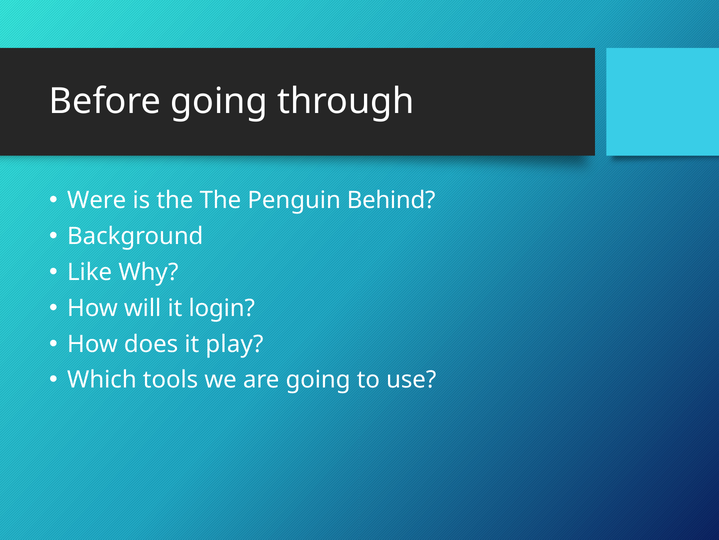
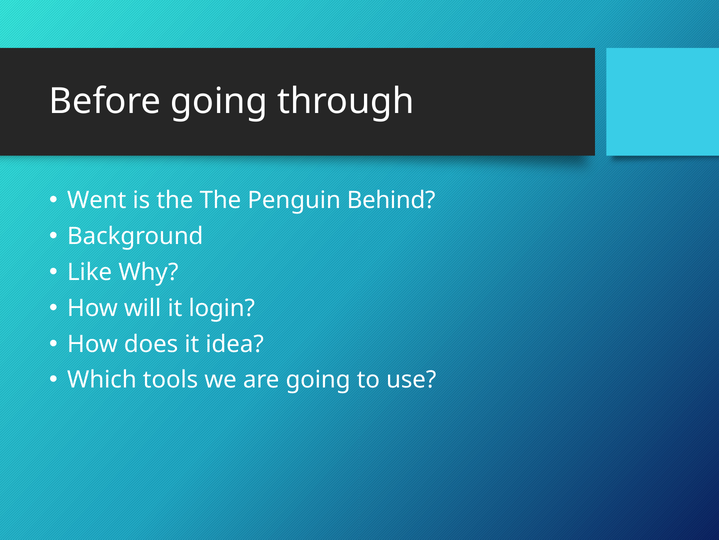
Were: Were -> Went
play: play -> idea
